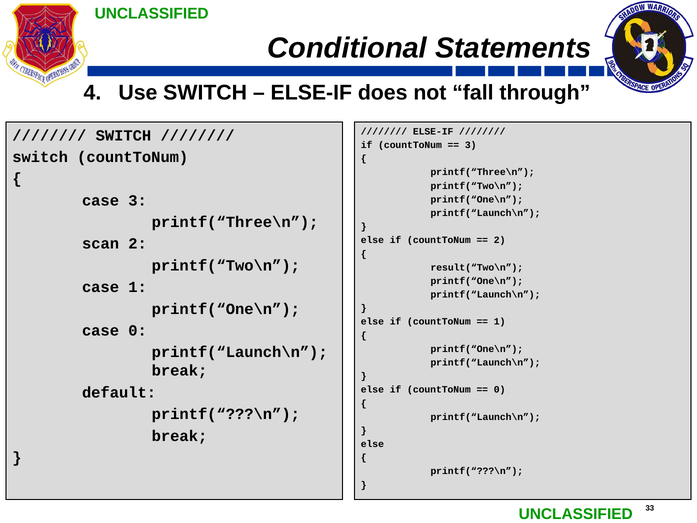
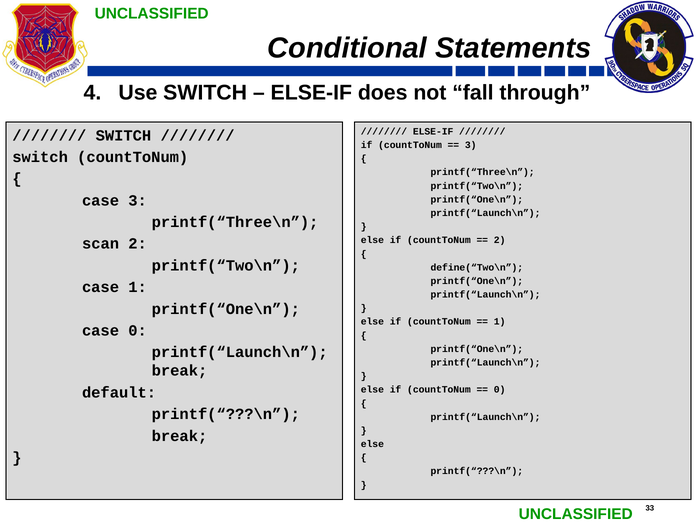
result(“Two\n: result(“Two\n -> define(“Two\n
